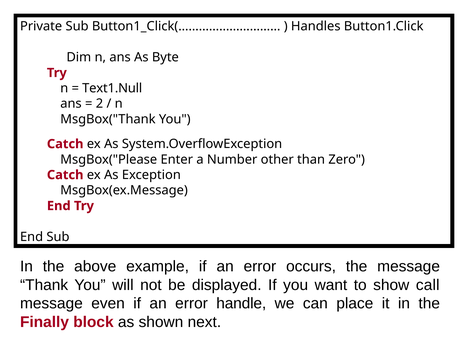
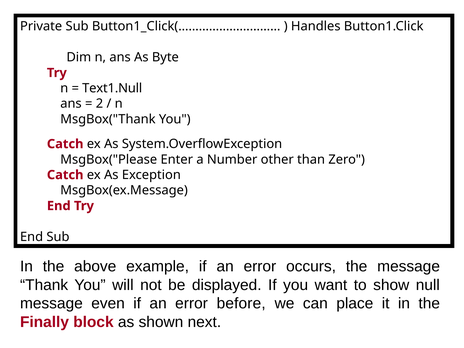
call: call -> null
handle: handle -> before
